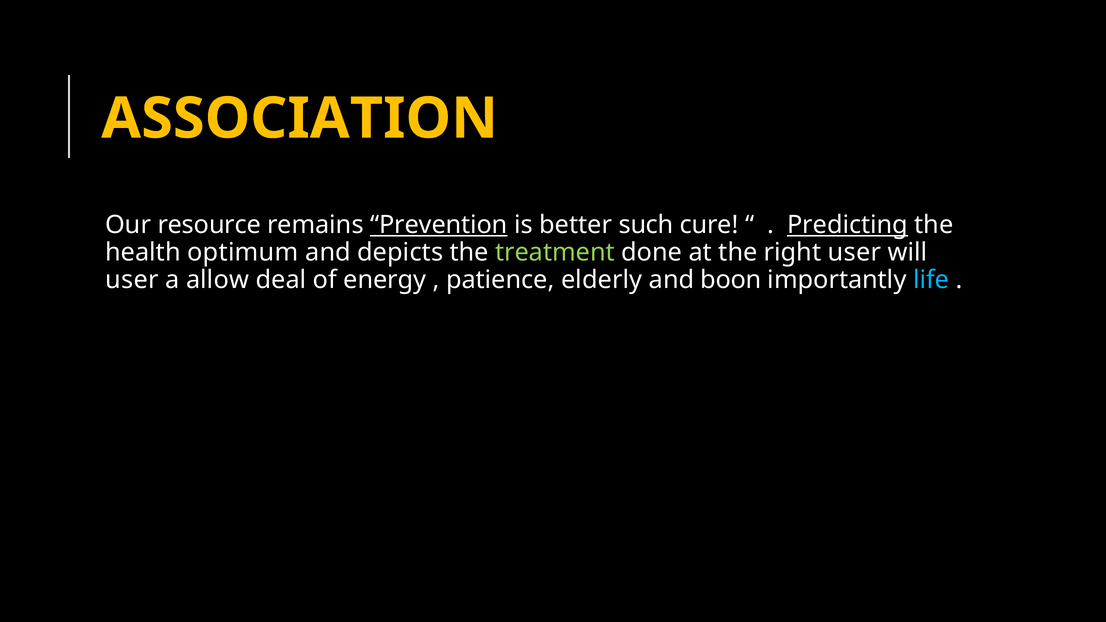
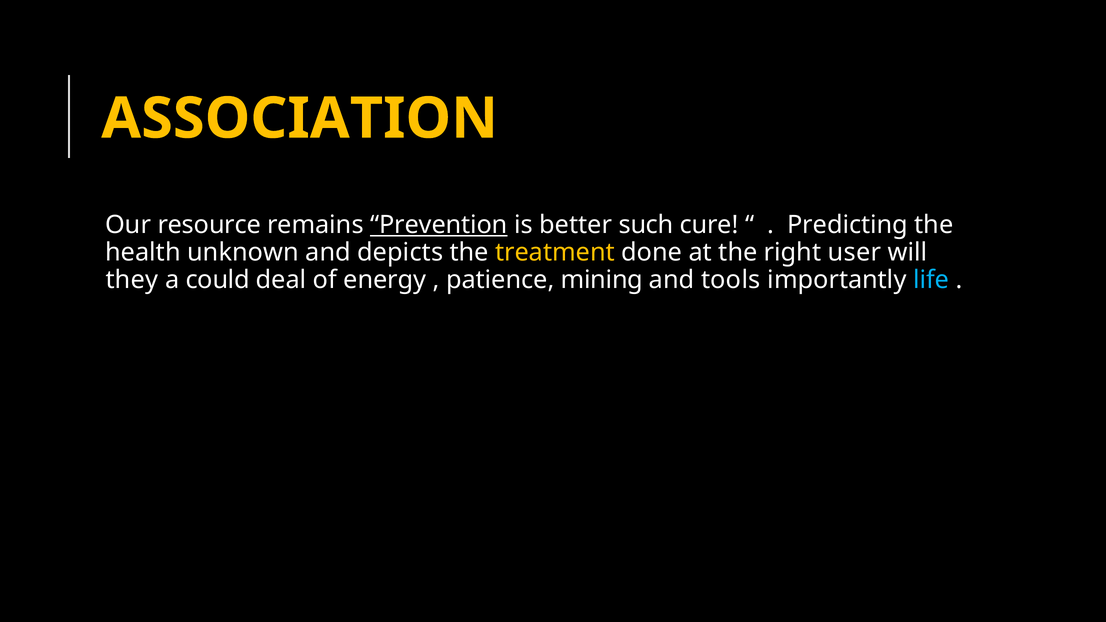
Predicting underline: present -> none
optimum: optimum -> unknown
treatment colour: light green -> yellow
user at (132, 280): user -> they
allow: allow -> could
elderly: elderly -> mining
boon: boon -> tools
